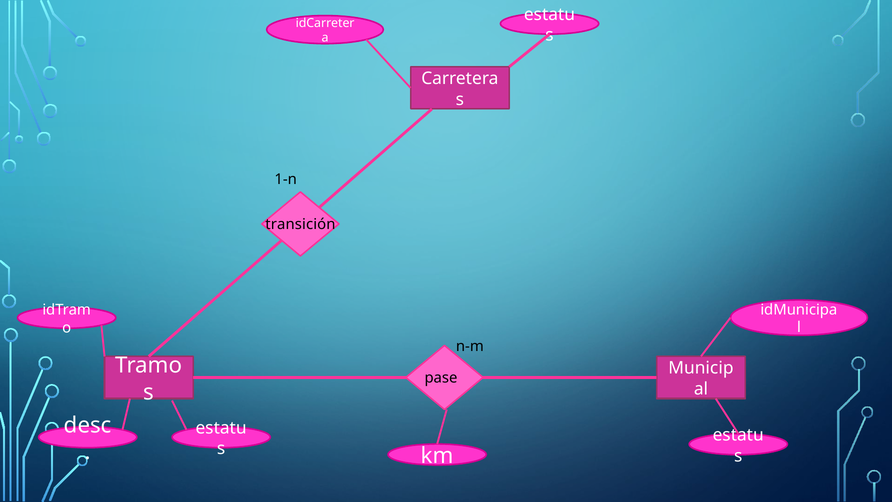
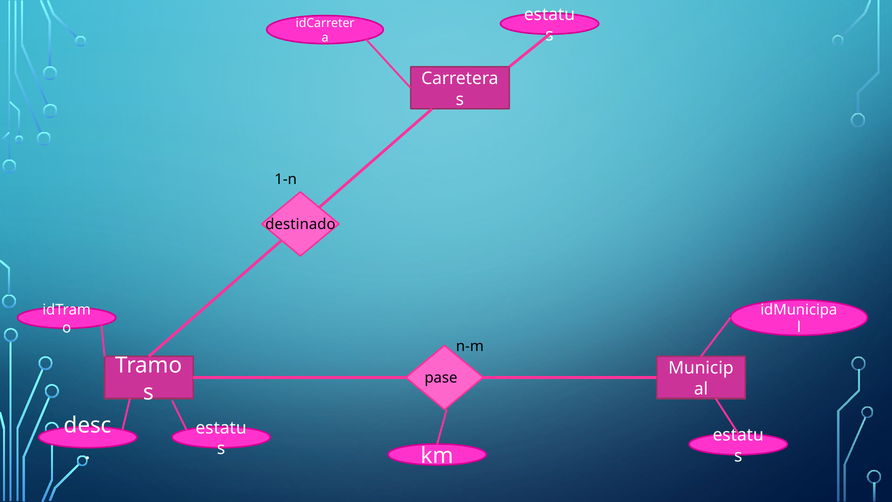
transición: transición -> destinado
